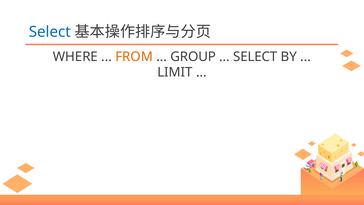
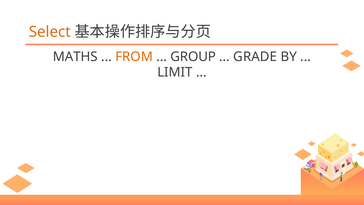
Select at (50, 32) colour: blue -> orange
WHERE: WHERE -> MATHS
SELECT at (255, 57): SELECT -> GRADE
